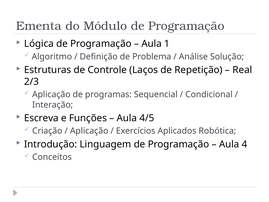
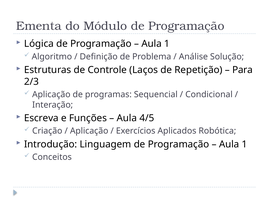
Real: Real -> Para
4 at (245, 144): 4 -> 1
